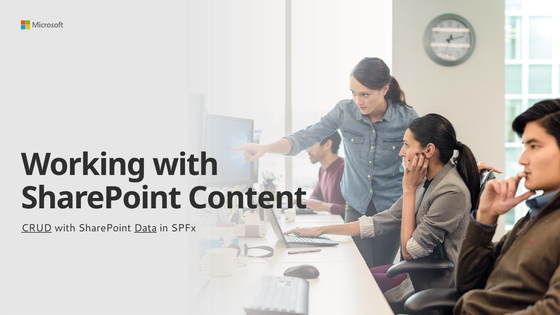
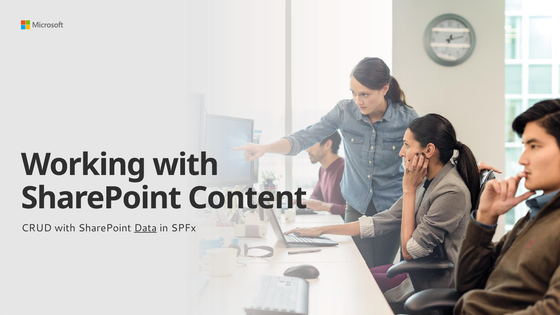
CRUD underline: present -> none
